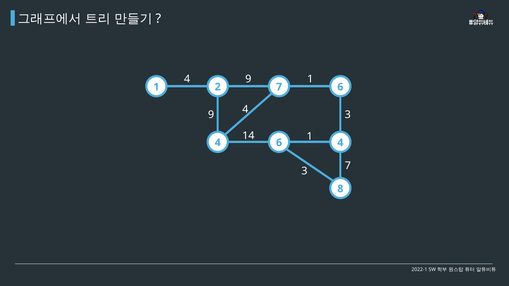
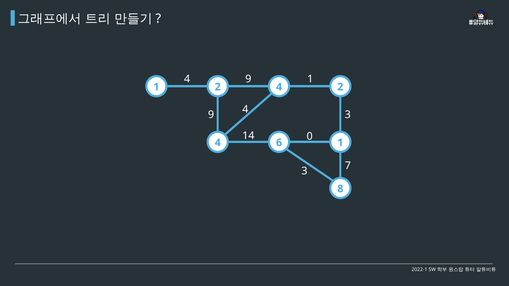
2 7: 7 -> 4
1 6: 6 -> 2
14 1: 1 -> 0
6 4: 4 -> 1
